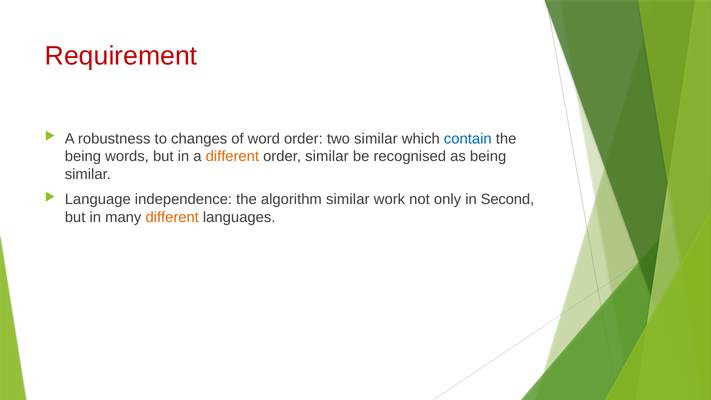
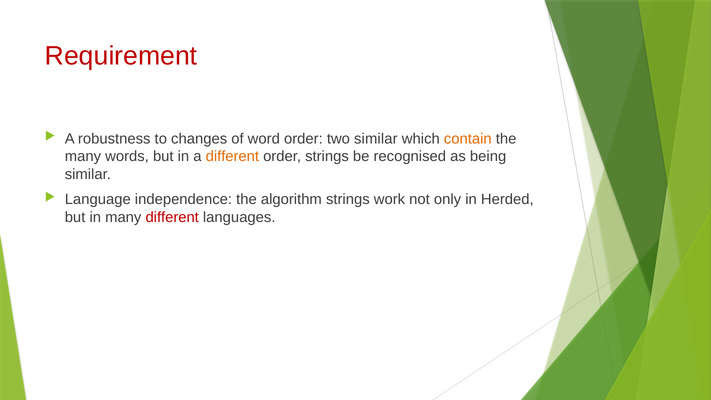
contain colour: blue -> orange
being at (83, 156): being -> many
order similar: similar -> strings
algorithm similar: similar -> strings
Second: Second -> Herded
different at (172, 217) colour: orange -> red
